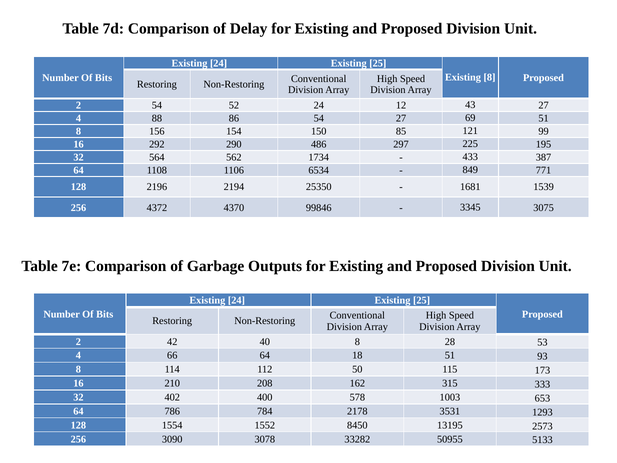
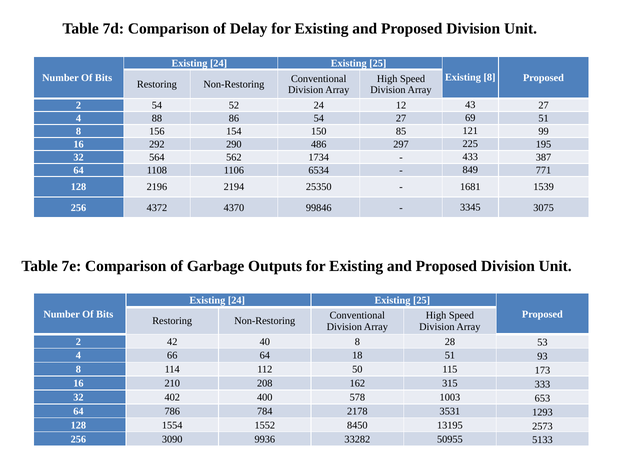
3078: 3078 -> 9936
